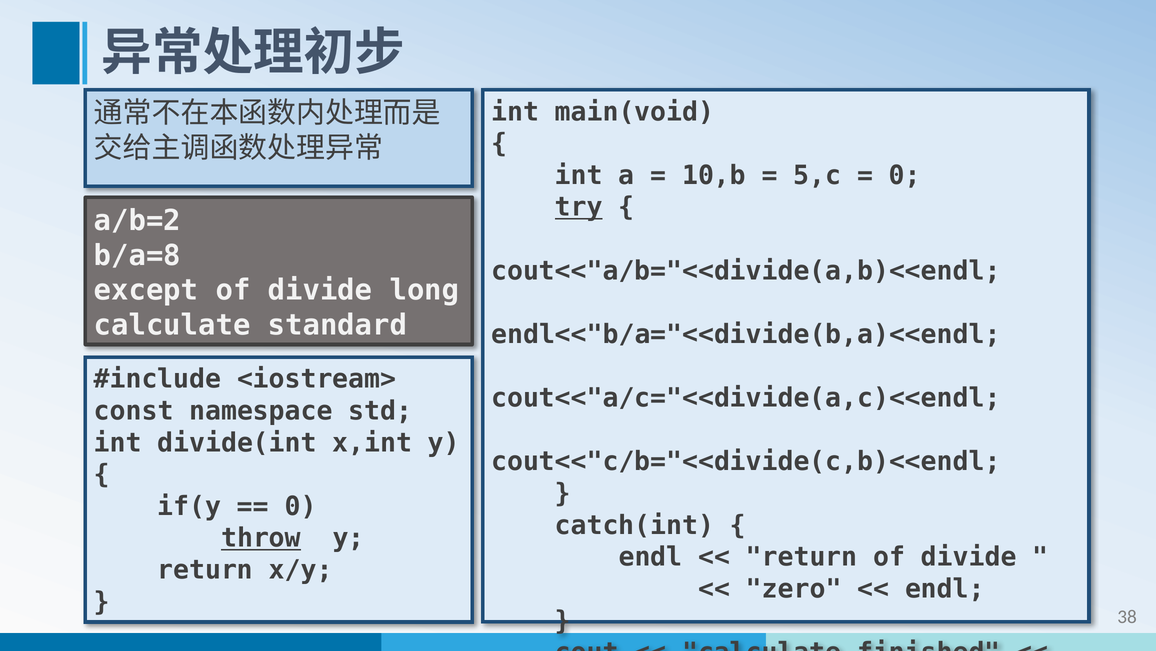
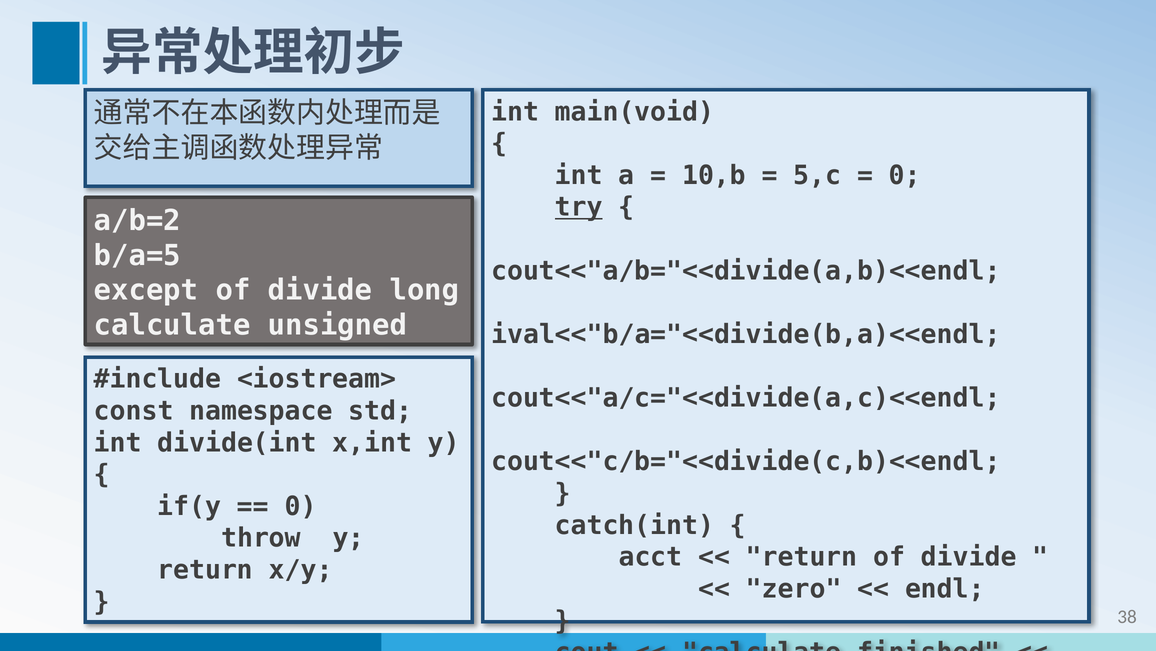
b/a=8: b/a=8 -> b/a=5
standard: standard -> unsigned
endl<<"b/a="<<divide(b,a)<<endl: endl<<"b/a="<<divide(b,a)<<endl -> ival<<"b/a="<<divide(b,a)<<endl
throw underline: present -> none
endl at (650, 557): endl -> acct
